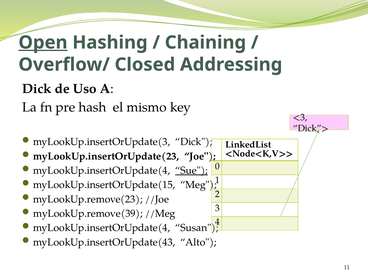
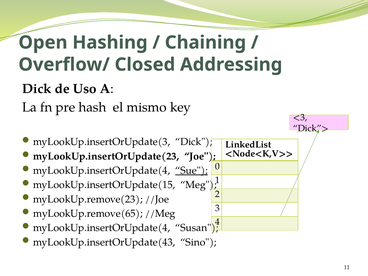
Open underline: present -> none
myLookUp.remove(39: myLookUp.remove(39 -> myLookUp.remove(65
Alto: Alto -> Sino
